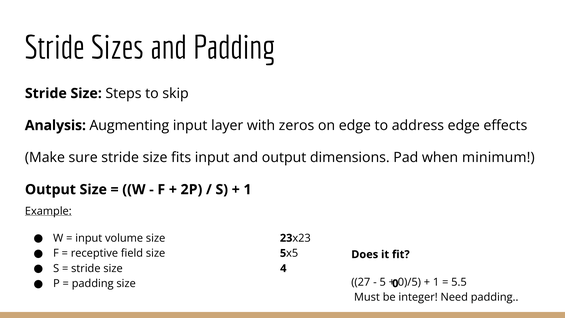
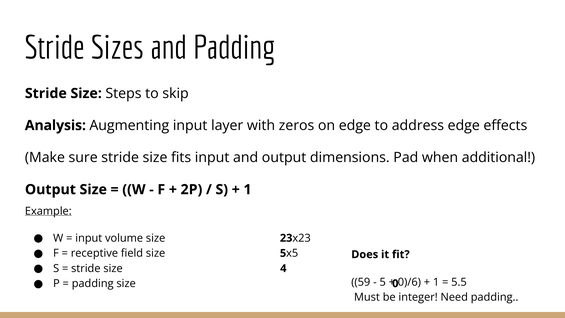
minimum: minimum -> additional
27: 27 -> 59
0)/5: 0)/5 -> 0)/6
